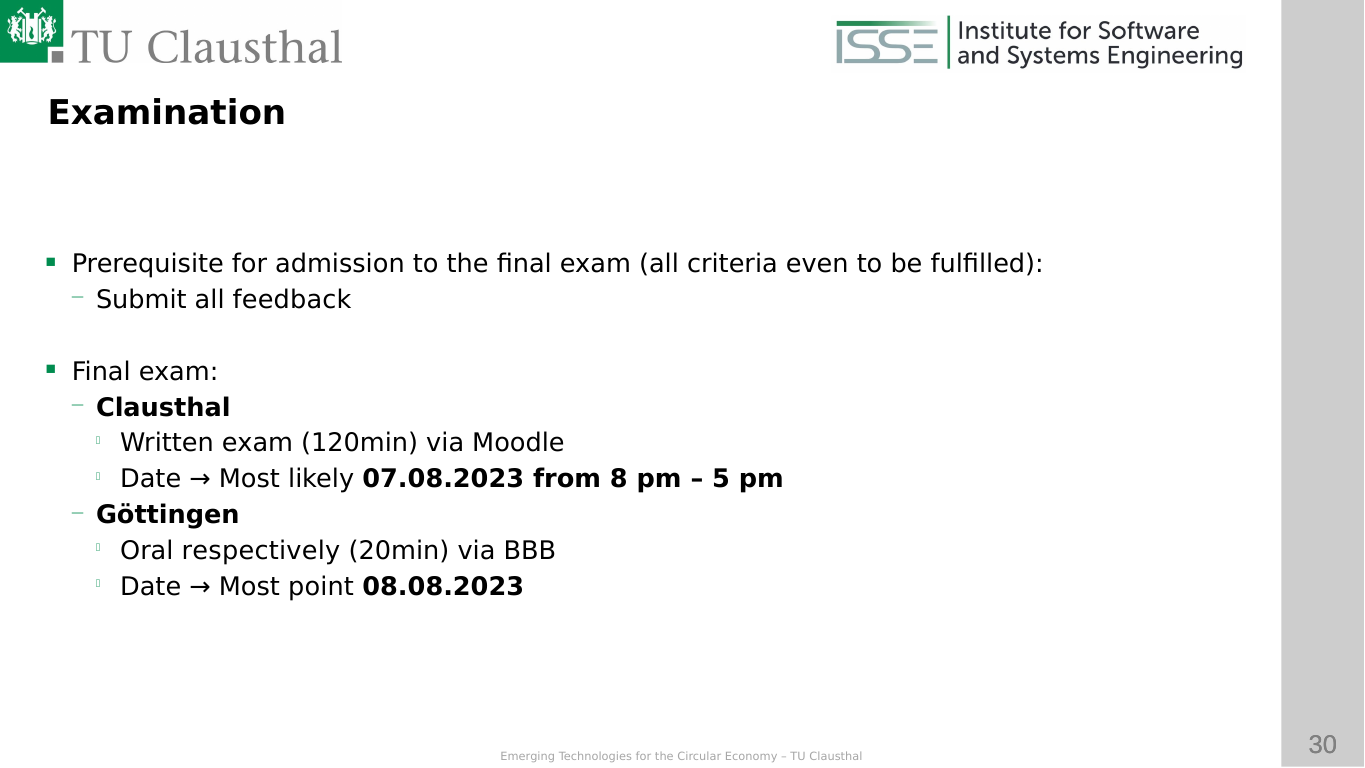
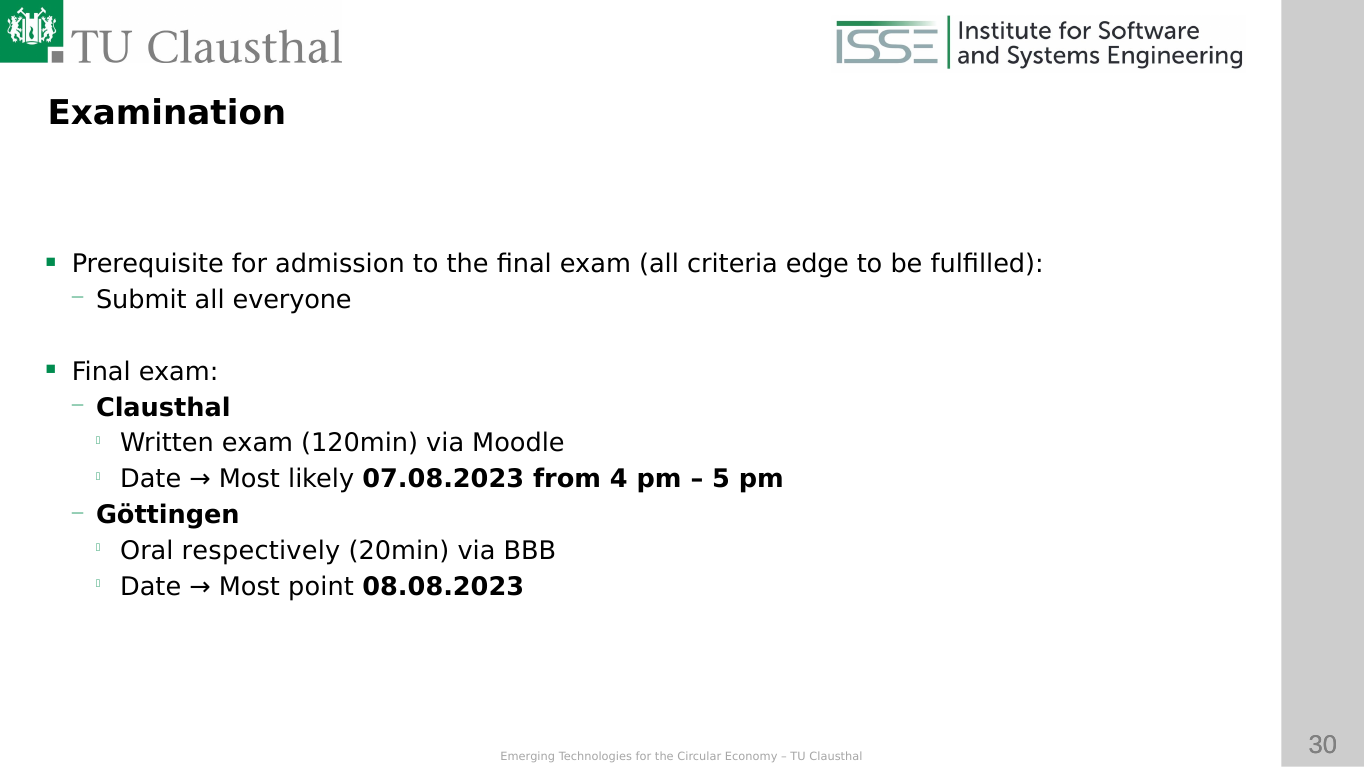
even: even -> edge
feedback: feedback -> everyone
8: 8 -> 4
